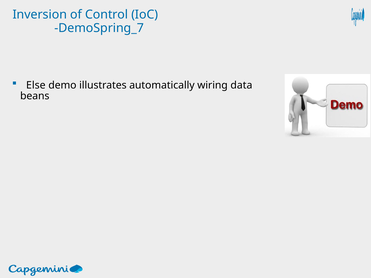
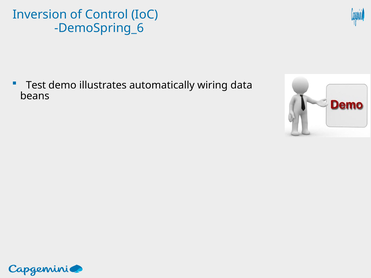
DemoSpring_7: DemoSpring_7 -> DemoSpring_6
Else: Else -> Test
